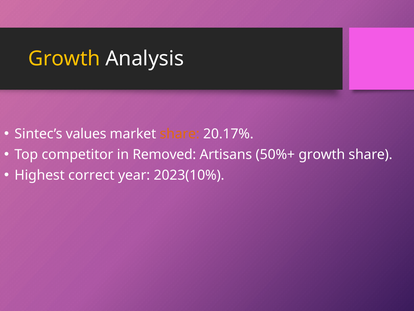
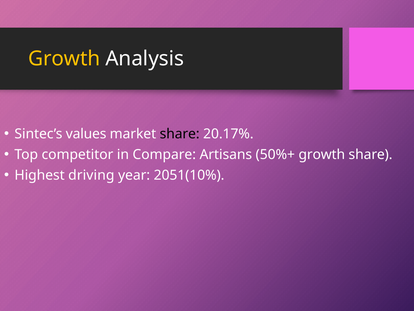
share at (180, 134) colour: orange -> black
Removed: Removed -> Compare
correct: correct -> driving
2023(10%: 2023(10% -> 2051(10%
